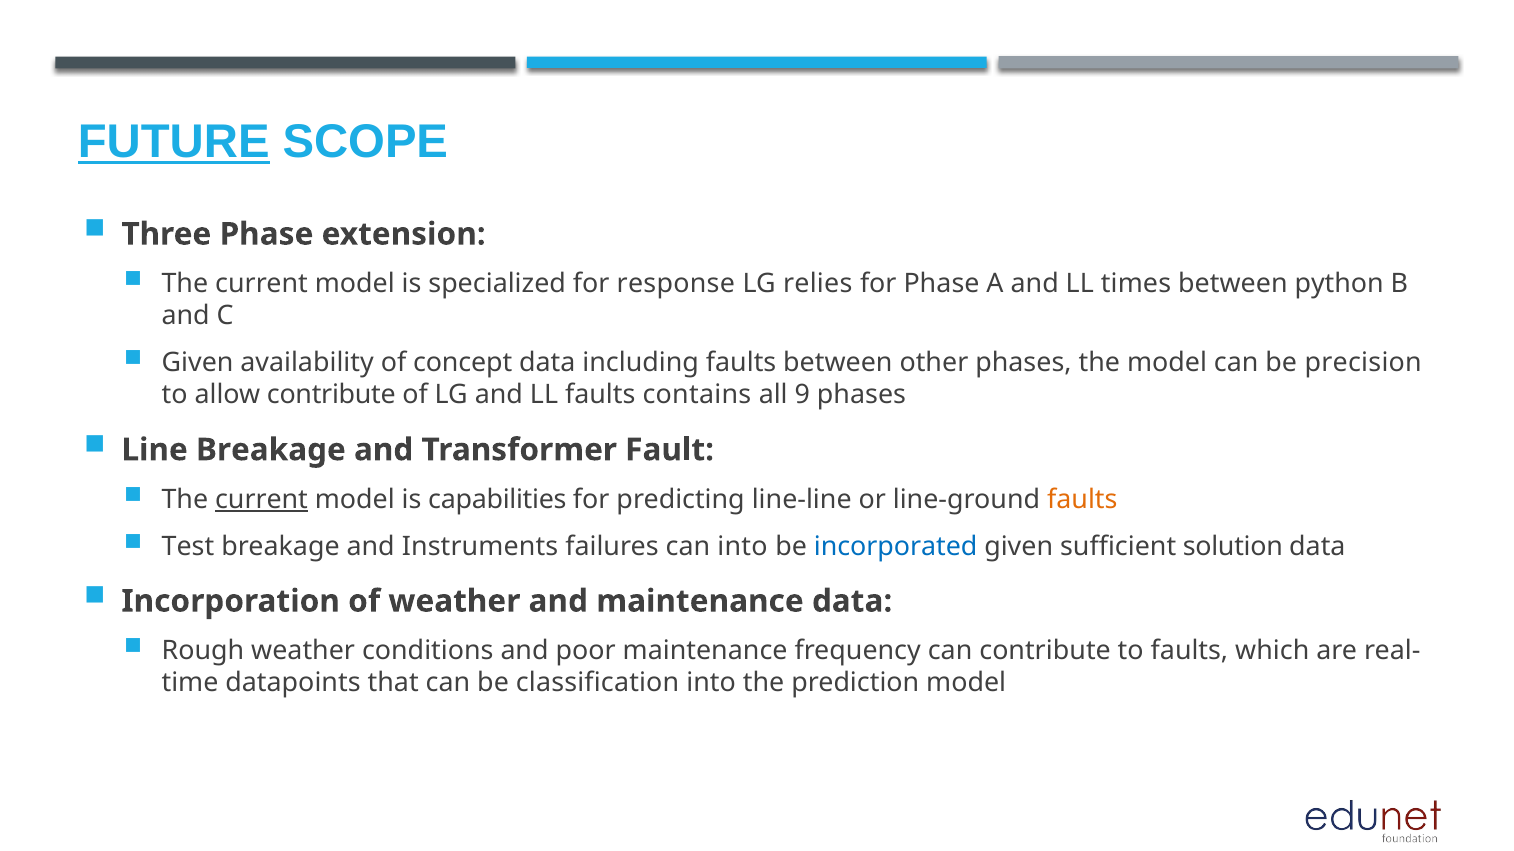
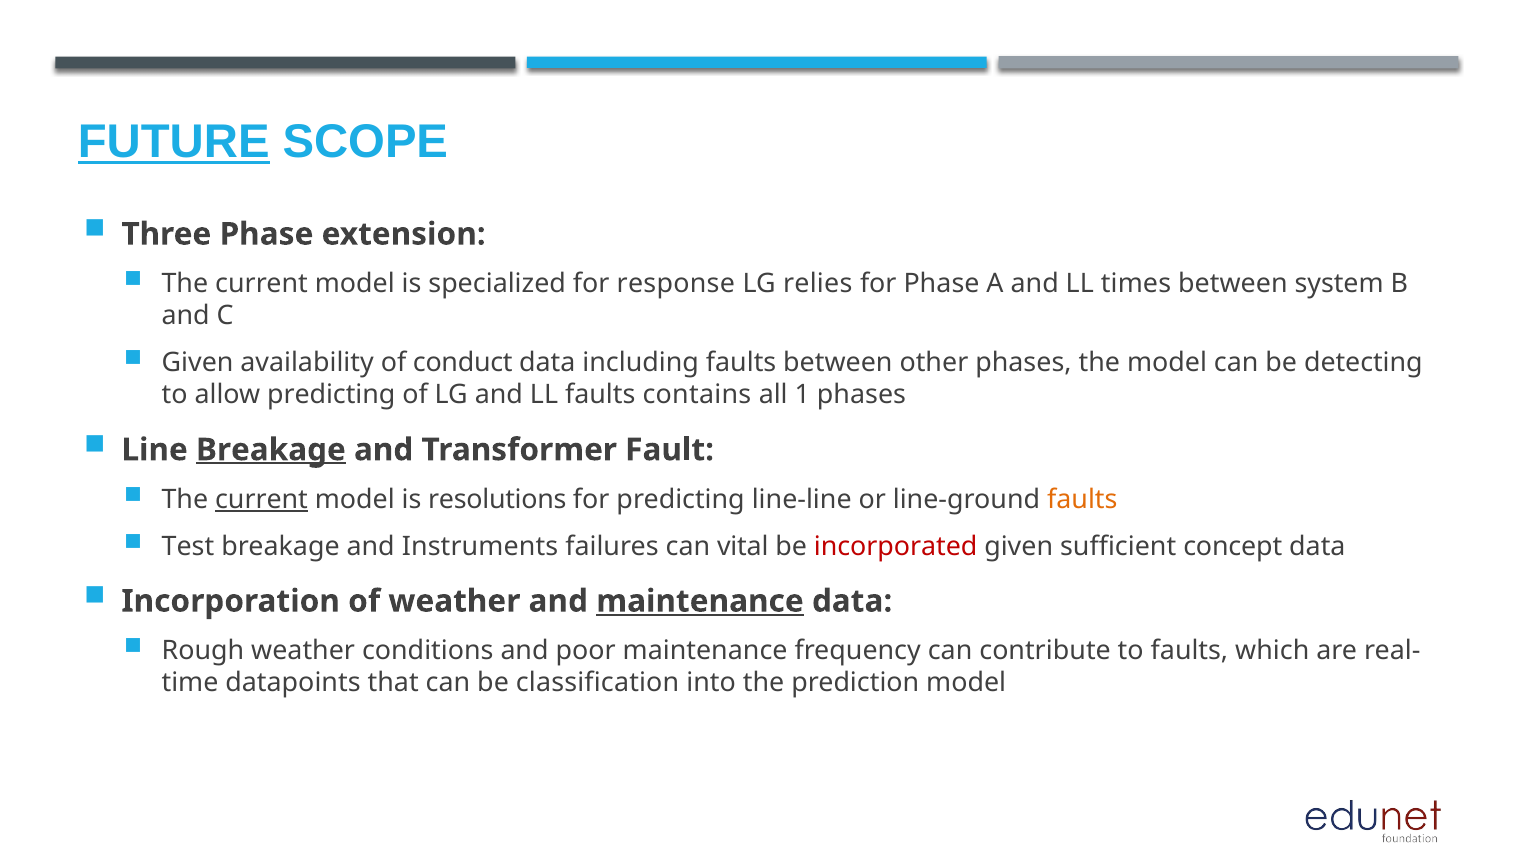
python: python -> system
concept: concept -> conduct
precision: precision -> detecting
allow contribute: contribute -> predicting
9: 9 -> 1
Breakage at (271, 450) underline: none -> present
capabilities: capabilities -> resolutions
can into: into -> vital
incorporated colour: blue -> red
solution: solution -> concept
maintenance at (700, 602) underline: none -> present
